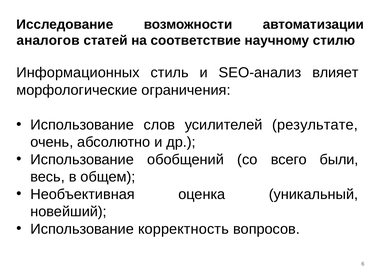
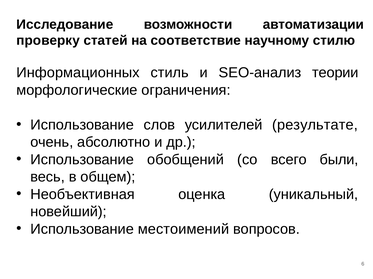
аналогов: аналогов -> проверку
влияет: влияет -> теории
корректность: корректность -> местоимений
